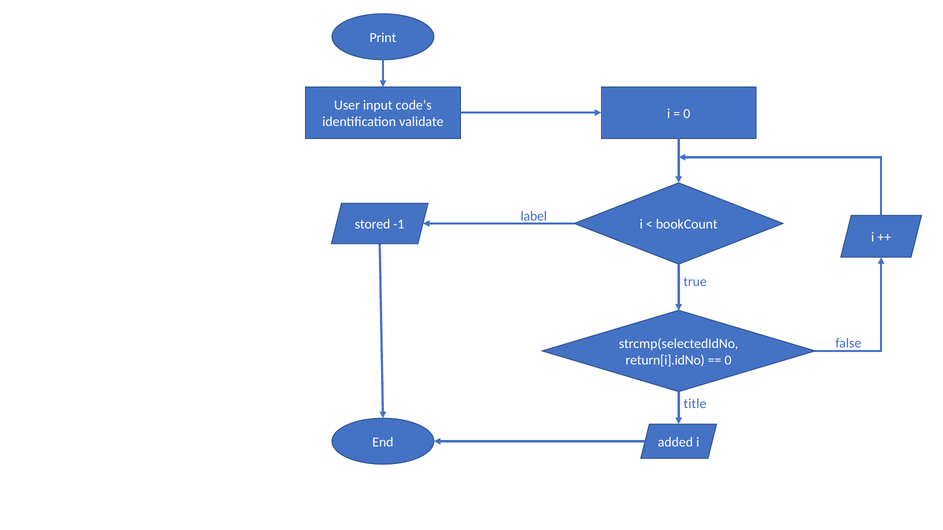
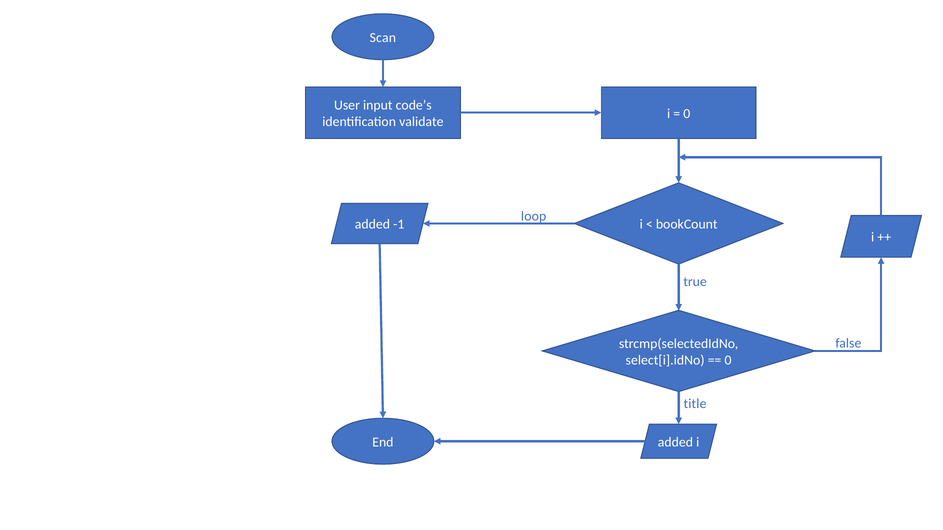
Print: Print -> Scan
label: label -> loop
stored at (373, 225): stored -> added
return[i].idNo: return[i].idNo -> select[i].idNo
